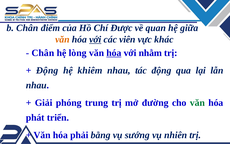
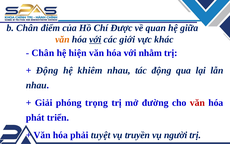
viên: viên -> giới
lòng: lòng -> hiện
hóa at (114, 53) underline: present -> none
trung: trung -> trọng
văn at (197, 103) colour: green -> red
bằng: bằng -> tuyệt
sướng: sướng -> truyền
nhiên: nhiên -> người
